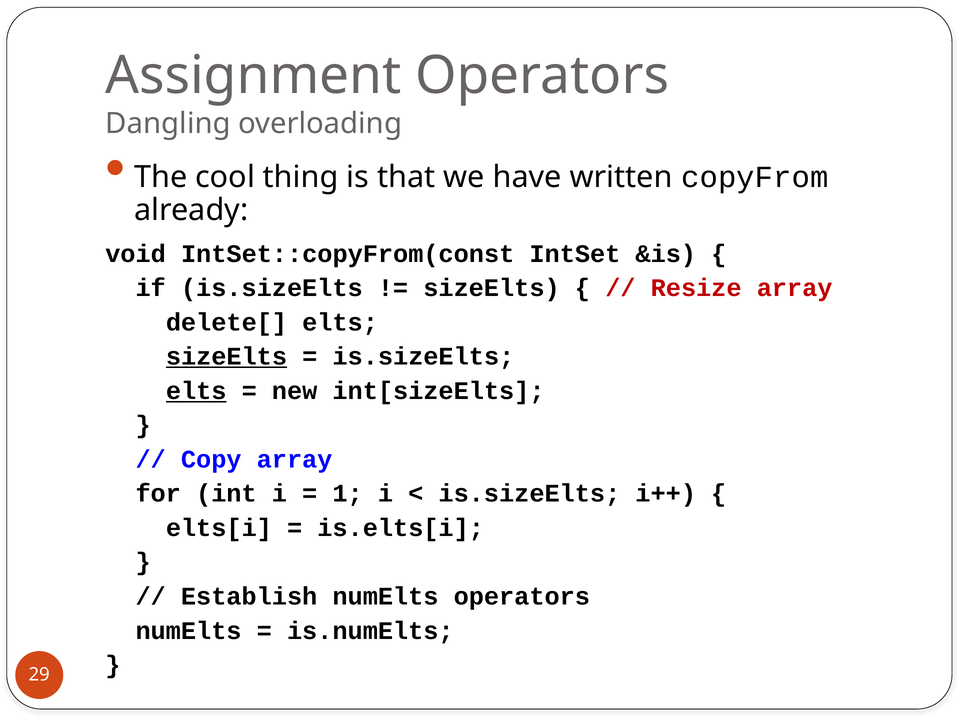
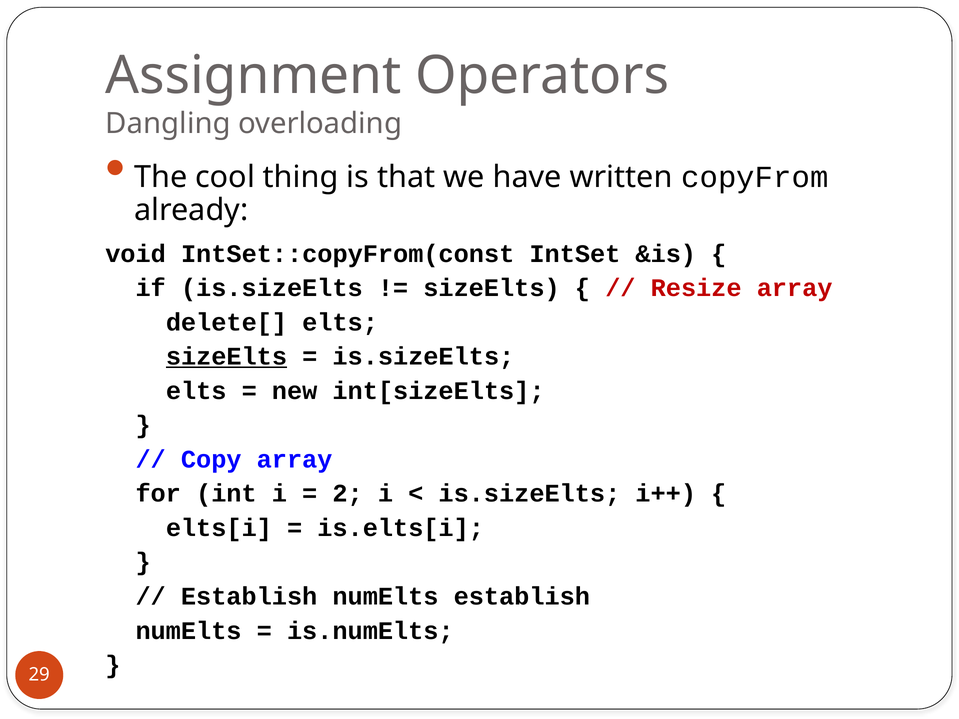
elts at (196, 391) underline: present -> none
1: 1 -> 2
numElts operators: operators -> establish
